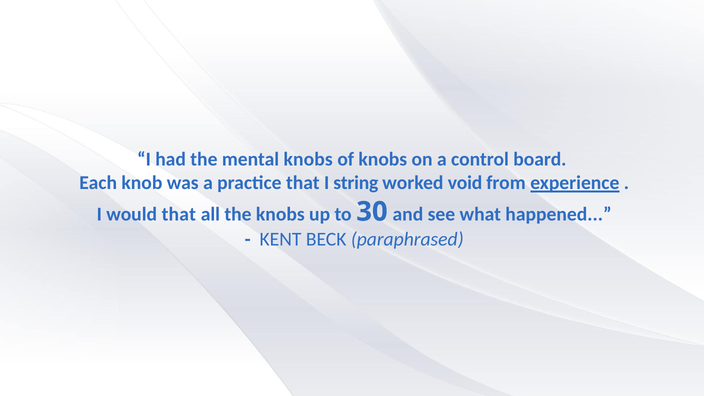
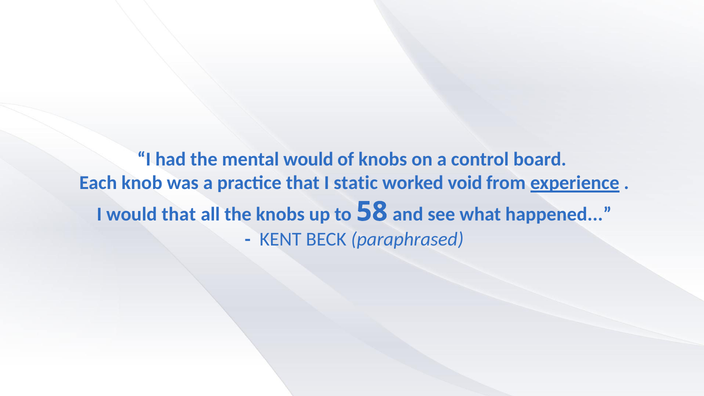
mental knobs: knobs -> would
string: string -> static
30: 30 -> 58
